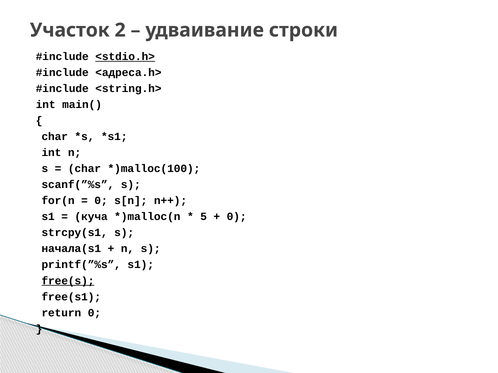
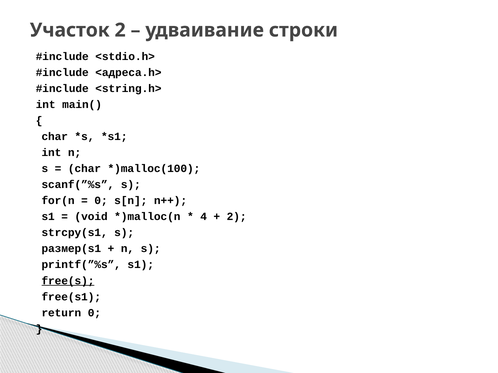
<stdio.h> underline: present -> none
куча: куча -> void
5: 5 -> 4
0 at (237, 217): 0 -> 2
начала(s1: начала(s1 -> размер(s1
